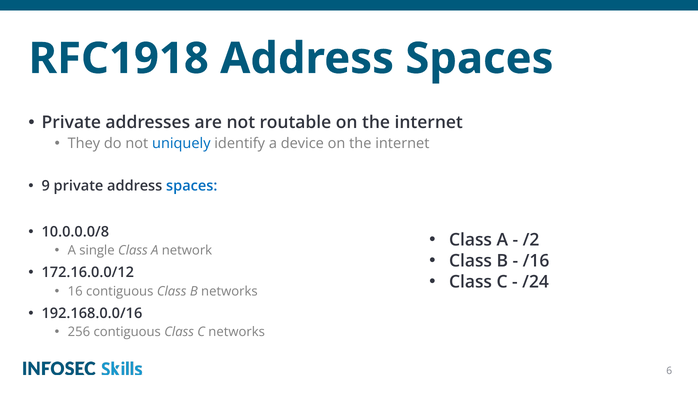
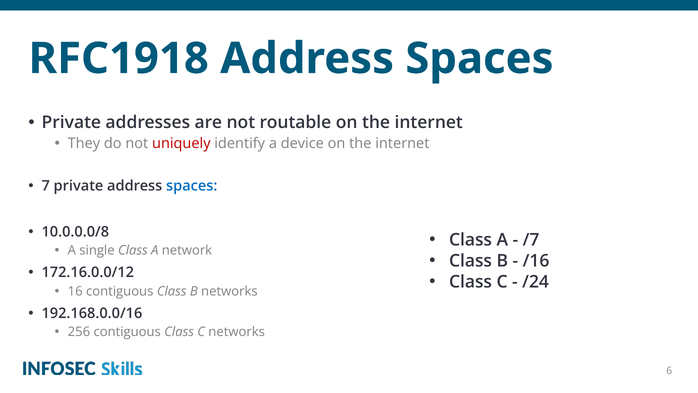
uniquely colour: blue -> red
9: 9 -> 7
/2: /2 -> /7
